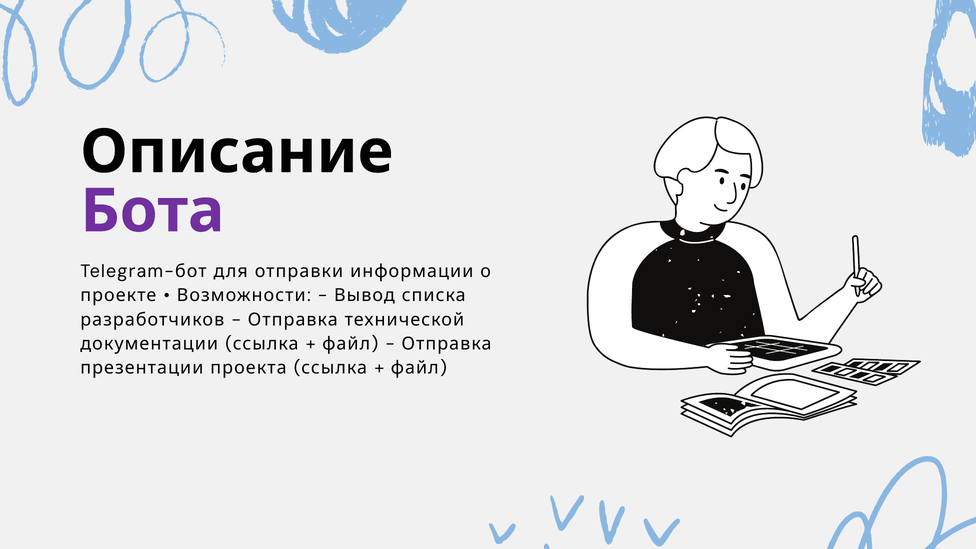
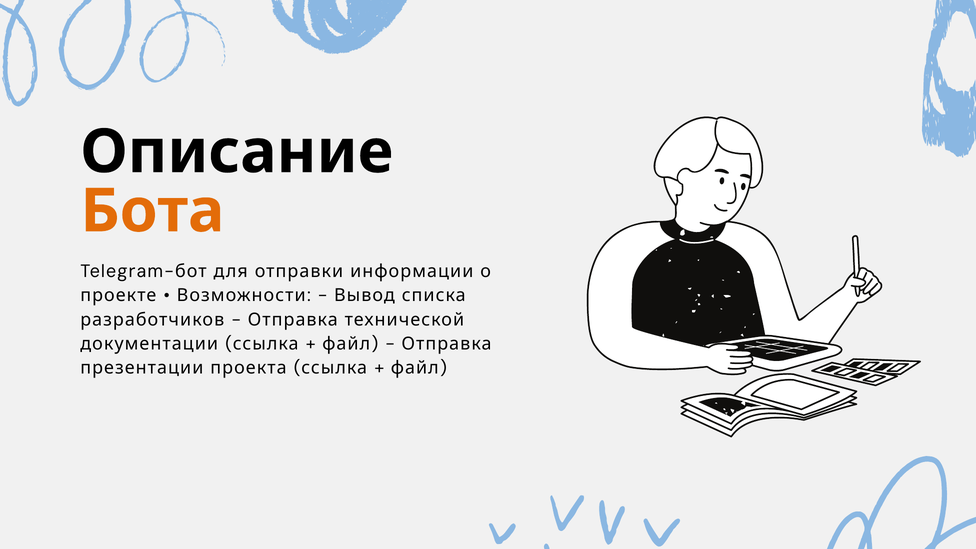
Бота colour: purple -> orange
